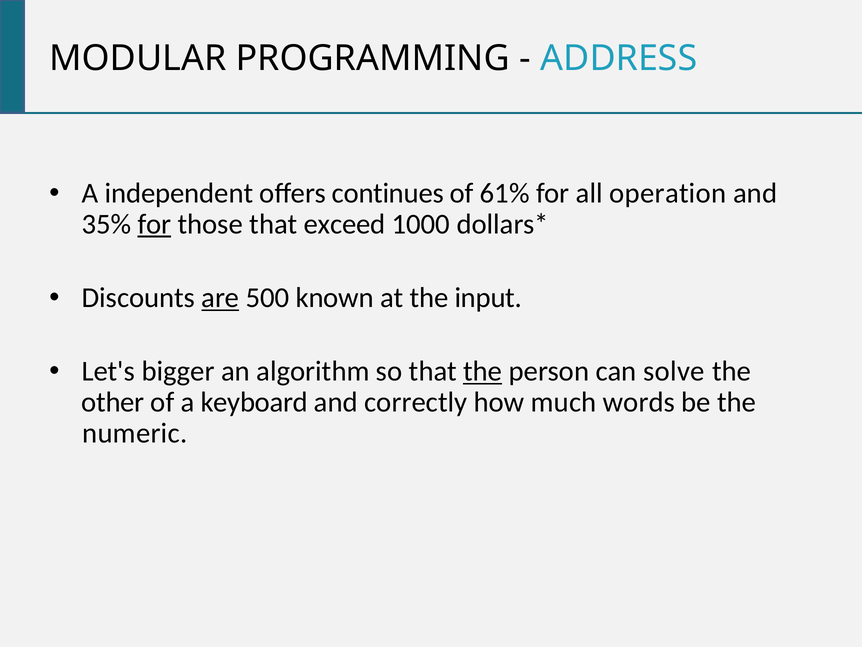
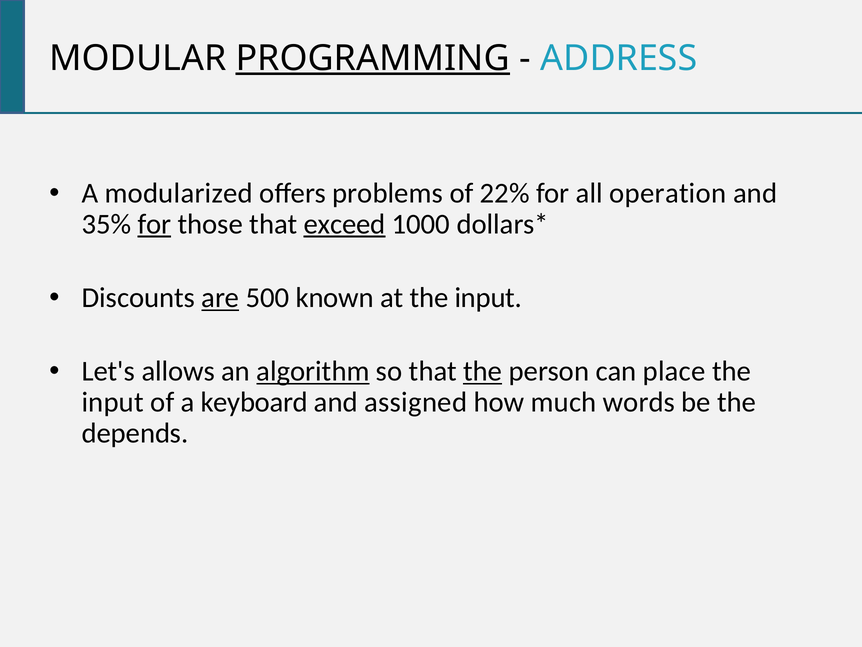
PROGRAMMING underline: none -> present
independent: independent -> modularized
continues: continues -> problems
61%: 61% -> 22%
exceed underline: none -> present
bigger: bigger -> allows
algorithm underline: none -> present
solve: solve -> place
other at (113, 402): other -> input
correctly: correctly -> assigned
numeric: numeric -> depends
